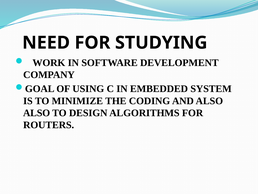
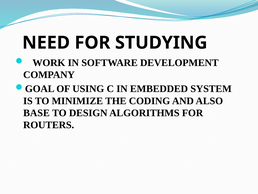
ALSO at (37, 113): ALSO -> BASE
